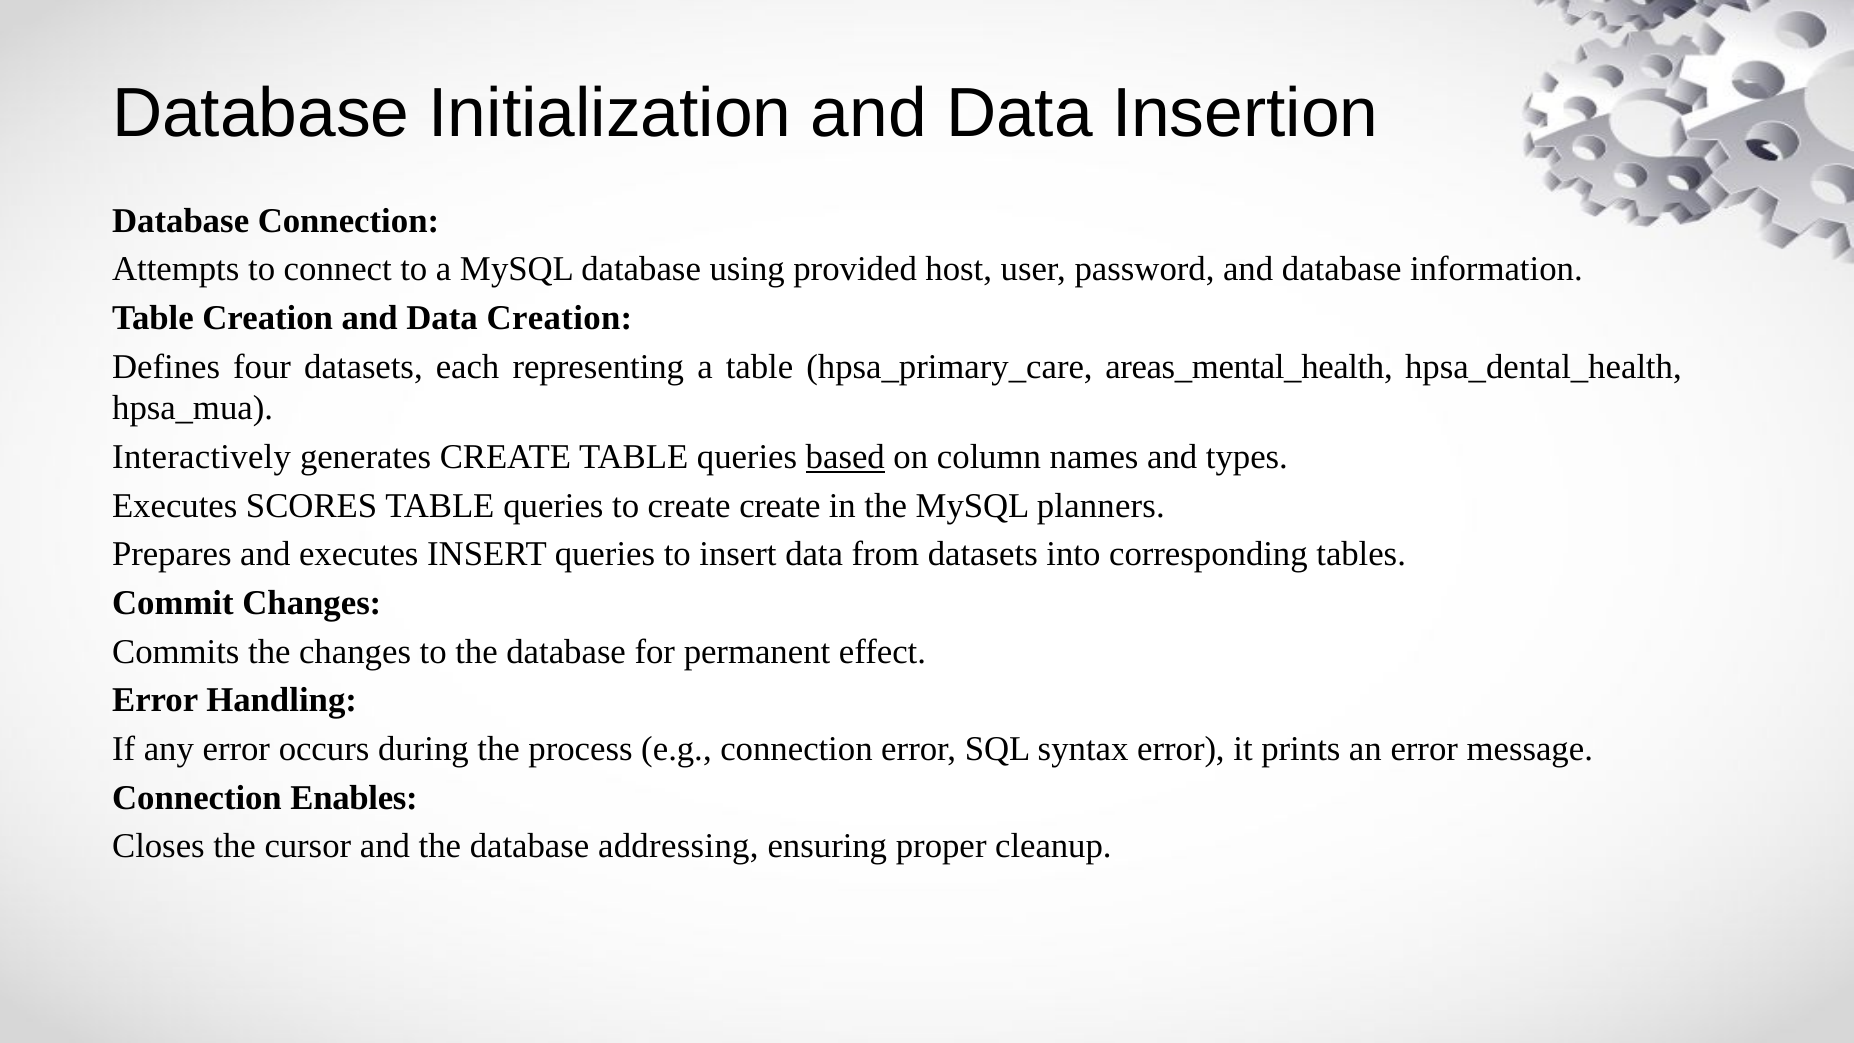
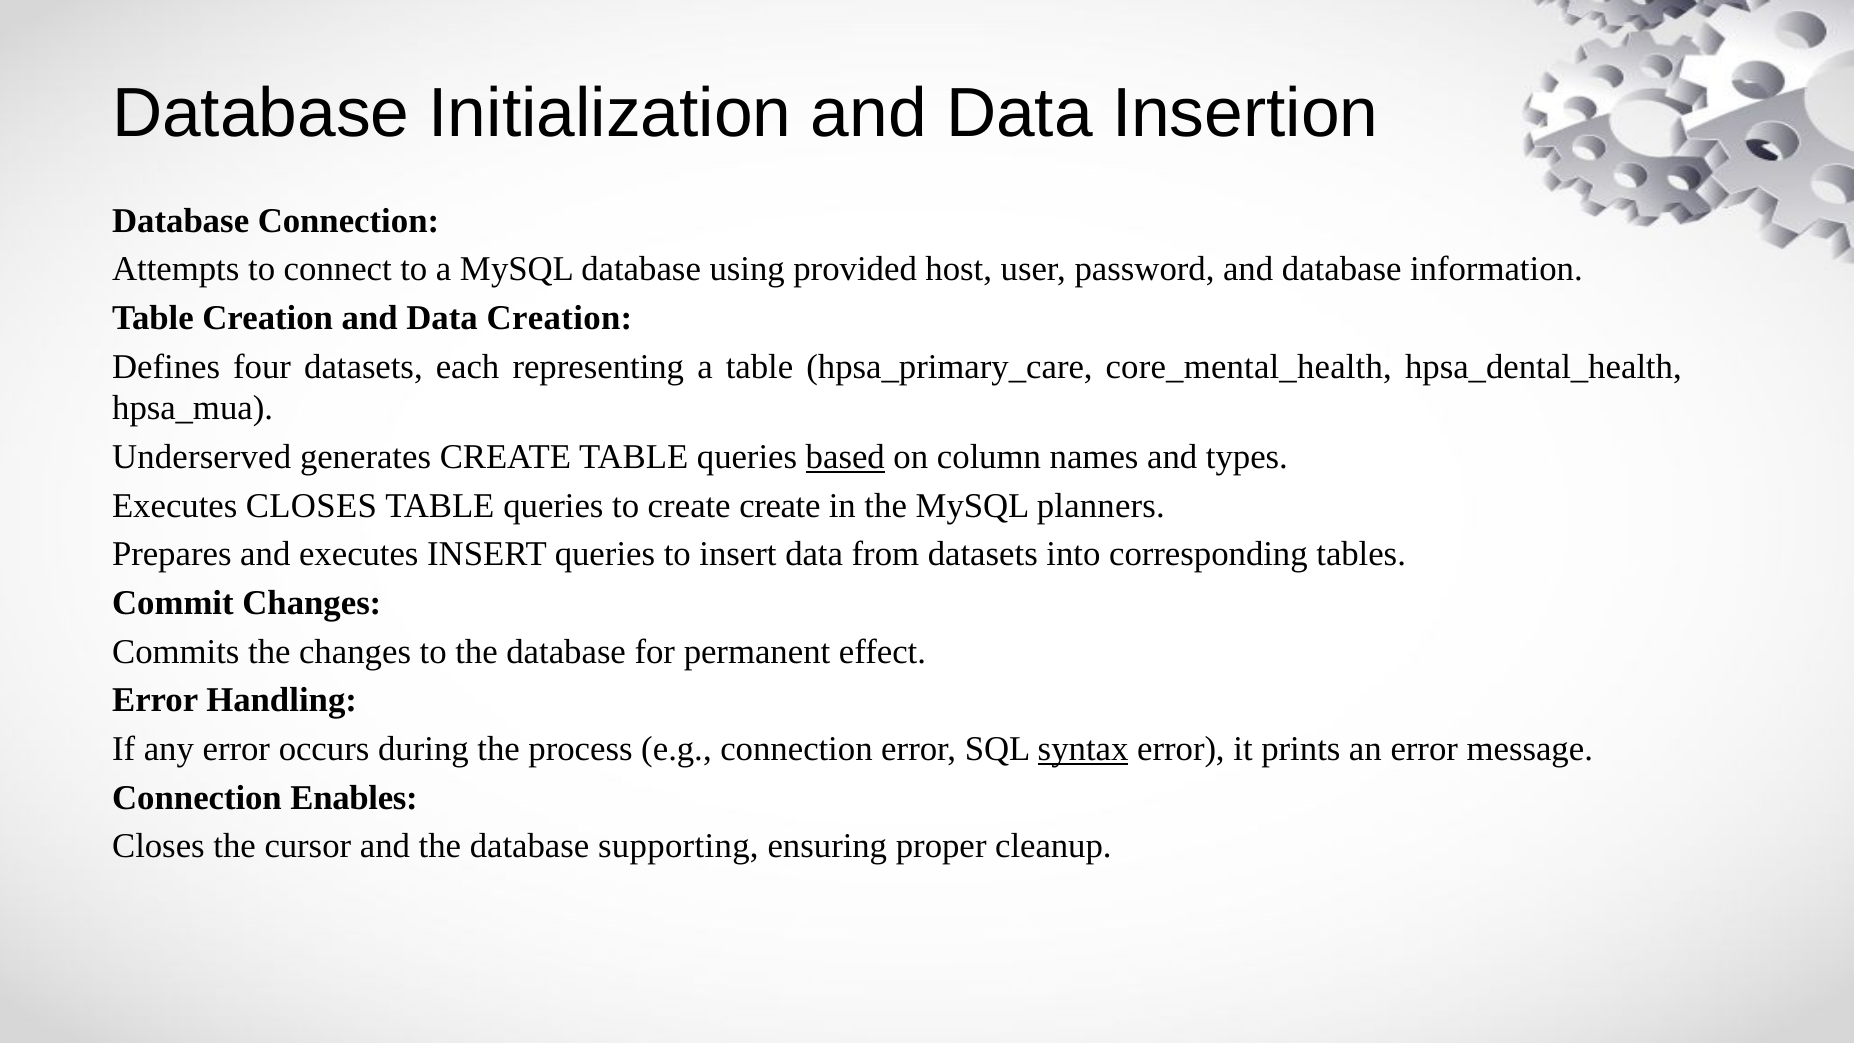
areas_mental_health: areas_mental_health -> core_mental_health
Interactively: Interactively -> Underserved
Executes SCORES: SCORES -> CLOSES
syntax underline: none -> present
addressing: addressing -> supporting
